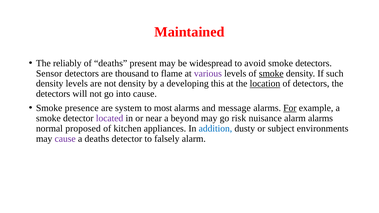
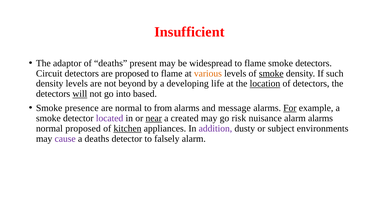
Maintained: Maintained -> Insufficient
reliably: reliably -> adaptor
avoid at (255, 63): avoid -> flame
Sensor: Sensor -> Circuit
are thousand: thousand -> proposed
various colour: purple -> orange
not density: density -> beyond
this: this -> life
will underline: none -> present
into cause: cause -> based
are system: system -> normal
most: most -> from
near underline: none -> present
beyond: beyond -> created
kitchen underline: none -> present
addition colour: blue -> purple
